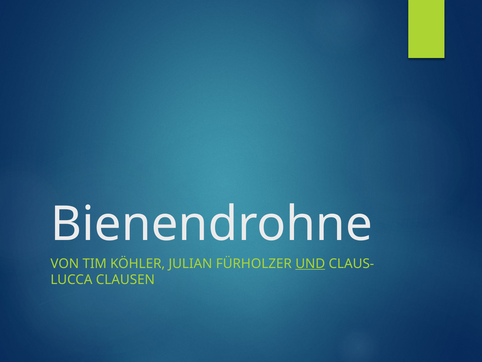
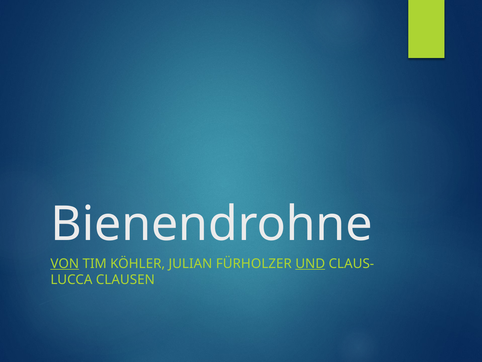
VON underline: none -> present
